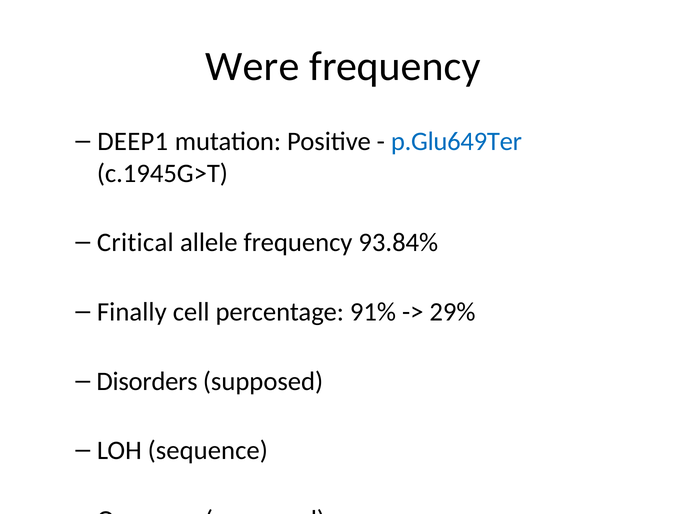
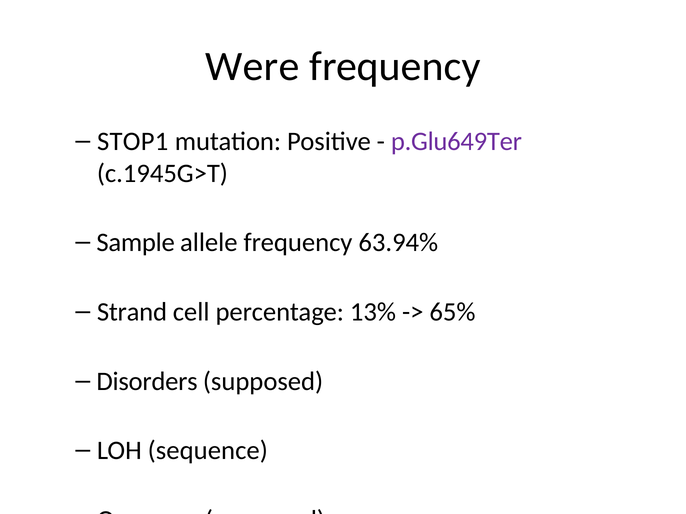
DEEP1: DEEP1 -> STOP1
p.Glu649Ter colour: blue -> purple
Critical: Critical -> Sample
93.84%: 93.84% -> 63.94%
Finally: Finally -> Strand
91%: 91% -> 13%
29%: 29% -> 65%
